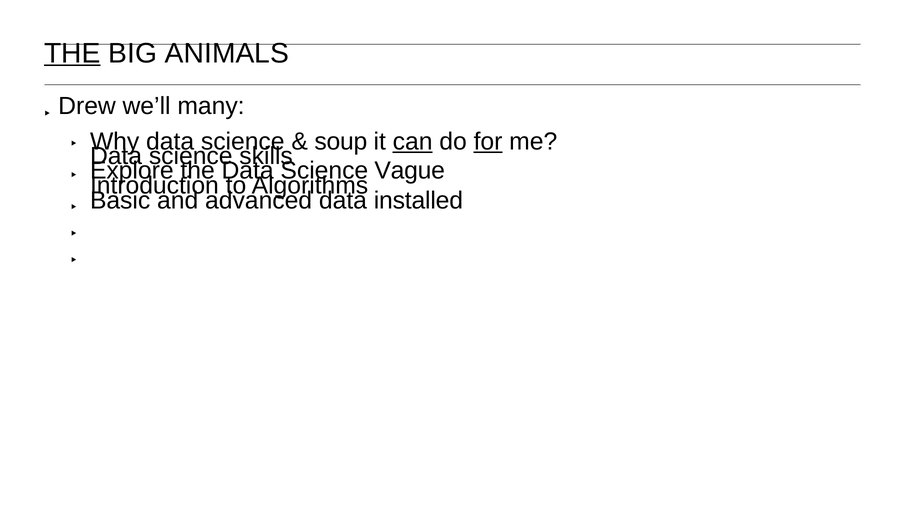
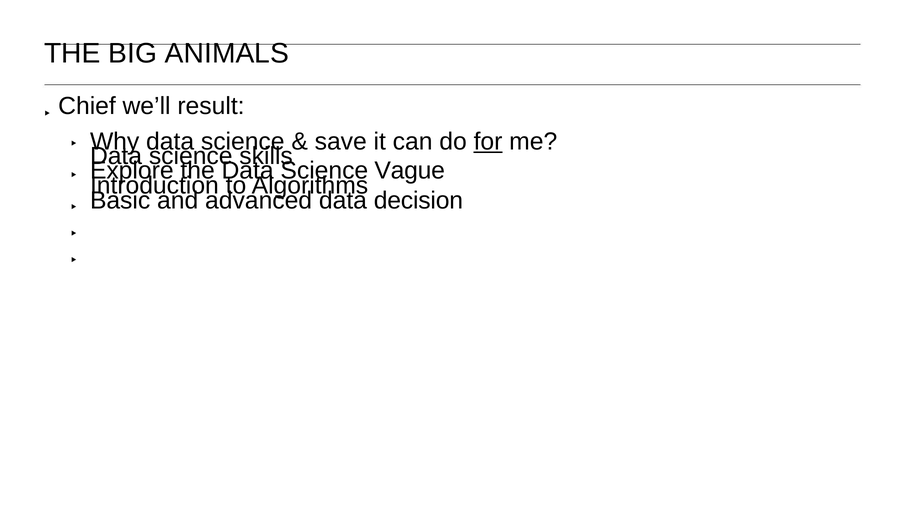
THE at (72, 53) underline: present -> none
Drew: Drew -> Chief
many: many -> result
soup: soup -> save
can underline: present -> none
installed: installed -> decision
